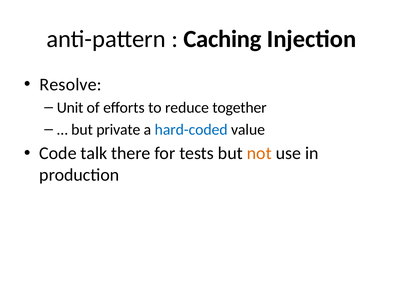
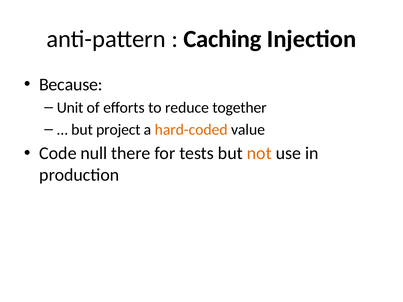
Resolve: Resolve -> Because
private: private -> project
hard-coded colour: blue -> orange
talk: talk -> null
